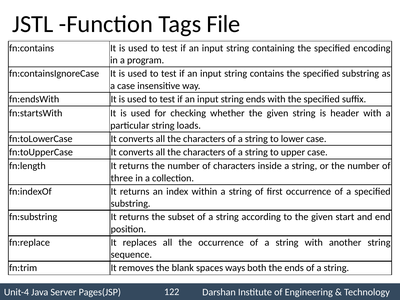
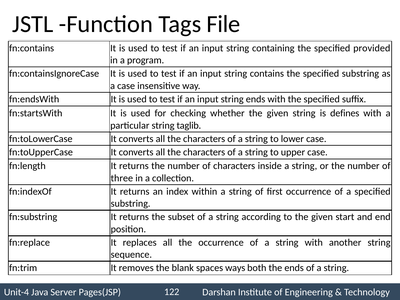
encoding: encoding -> provided
header: header -> defines
loads: loads -> taglib
